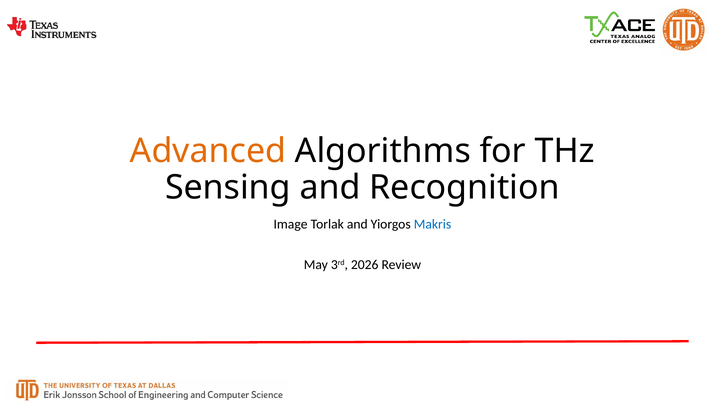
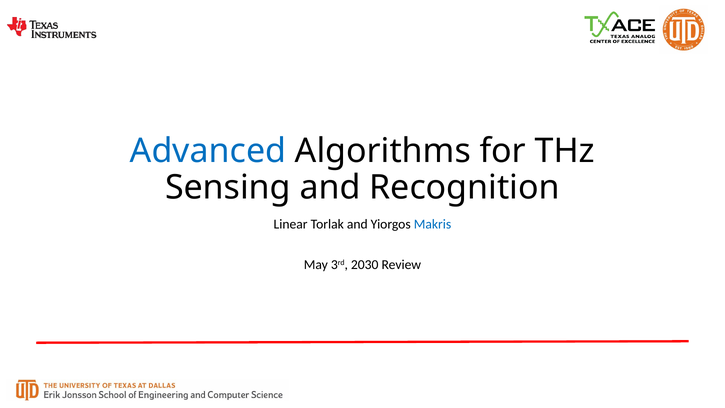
Advanced colour: orange -> blue
Image: Image -> Linear
2026: 2026 -> 2030
